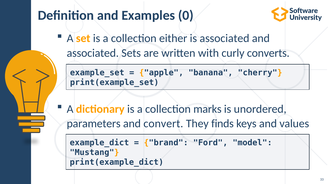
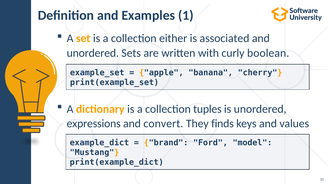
0: 0 -> 1
associated at (93, 53): associated -> unordered
converts: converts -> boolean
marks: marks -> tuples
parameters: parameters -> expressions
